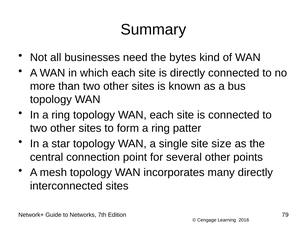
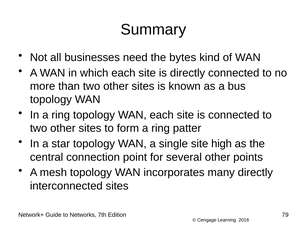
size: size -> high
